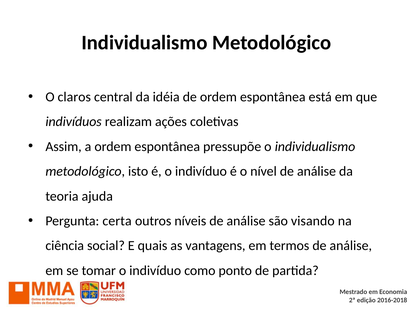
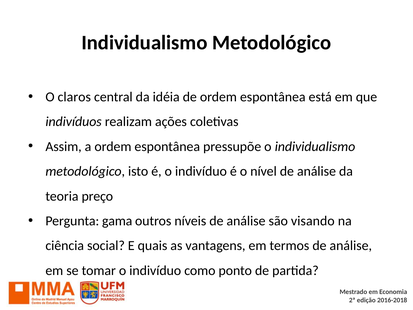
ajuda: ajuda -> preço
certa: certa -> gama
